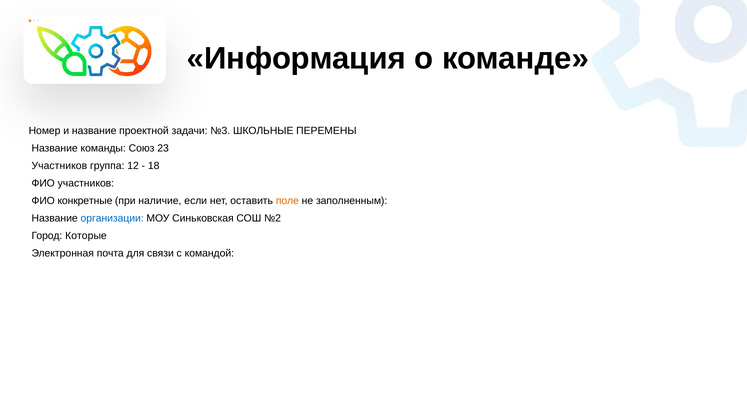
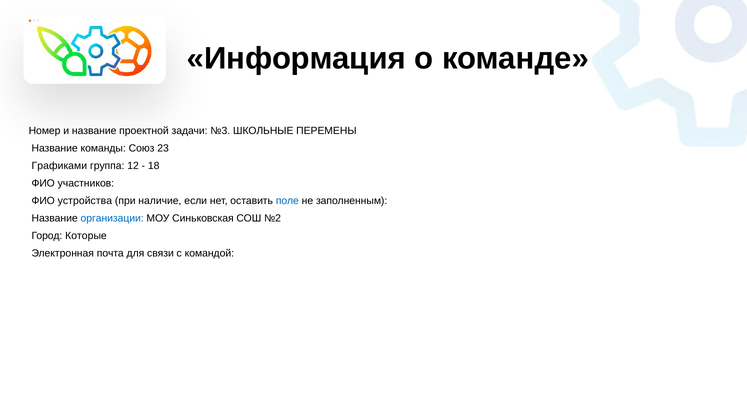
Участников at (59, 166): Участников -> Графиками
конкретные: конкретные -> устройства
поле colour: orange -> blue
